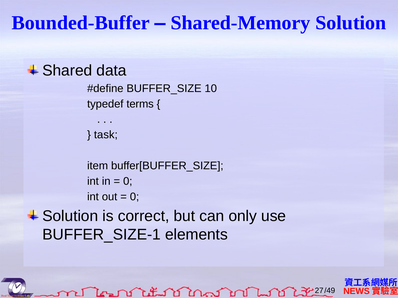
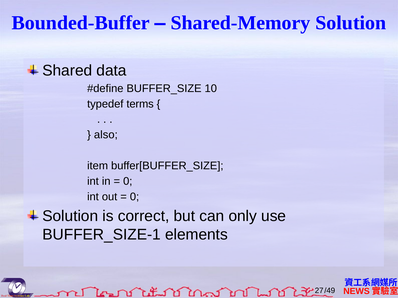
task: task -> also
